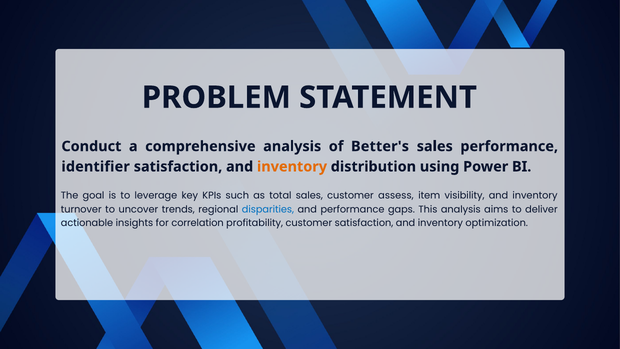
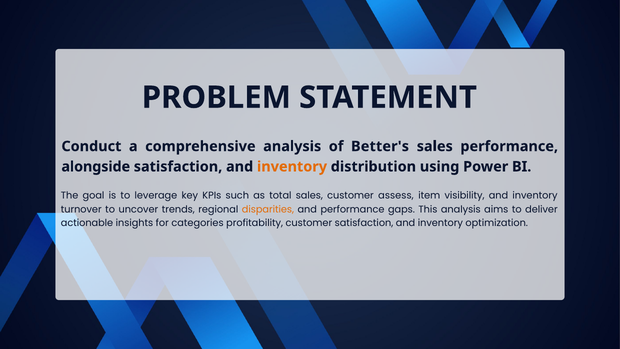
identifier: identifier -> alongside
disparities colour: blue -> orange
correlation: correlation -> categories
